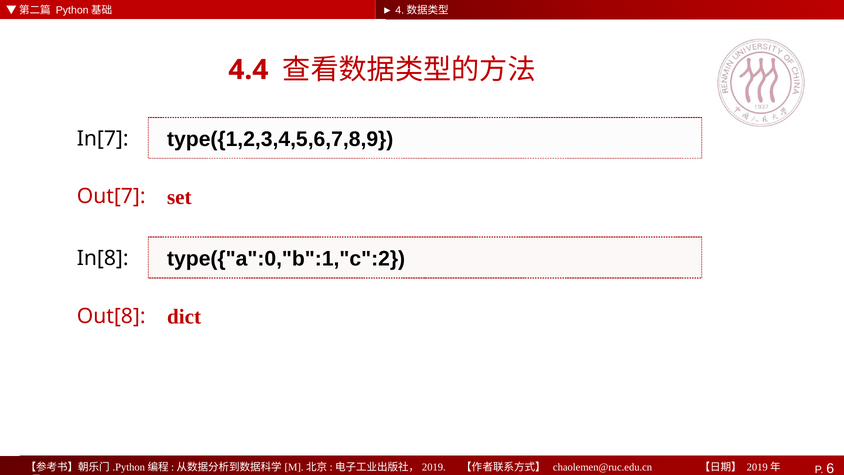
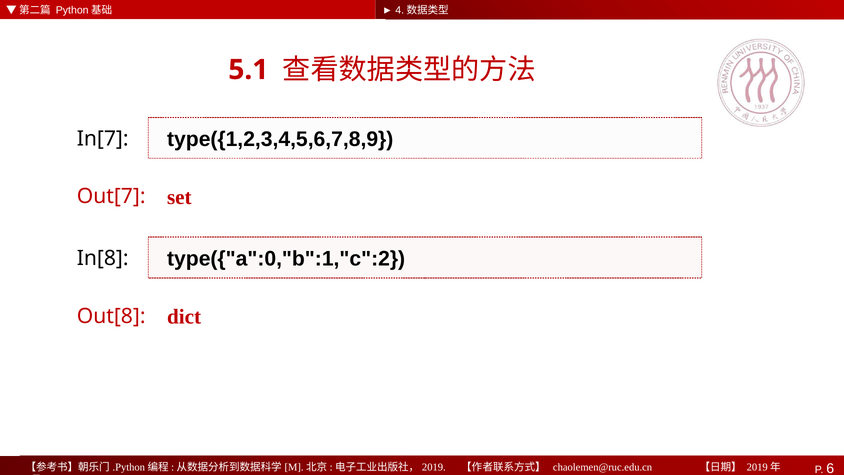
4.4: 4.4 -> 5.1
